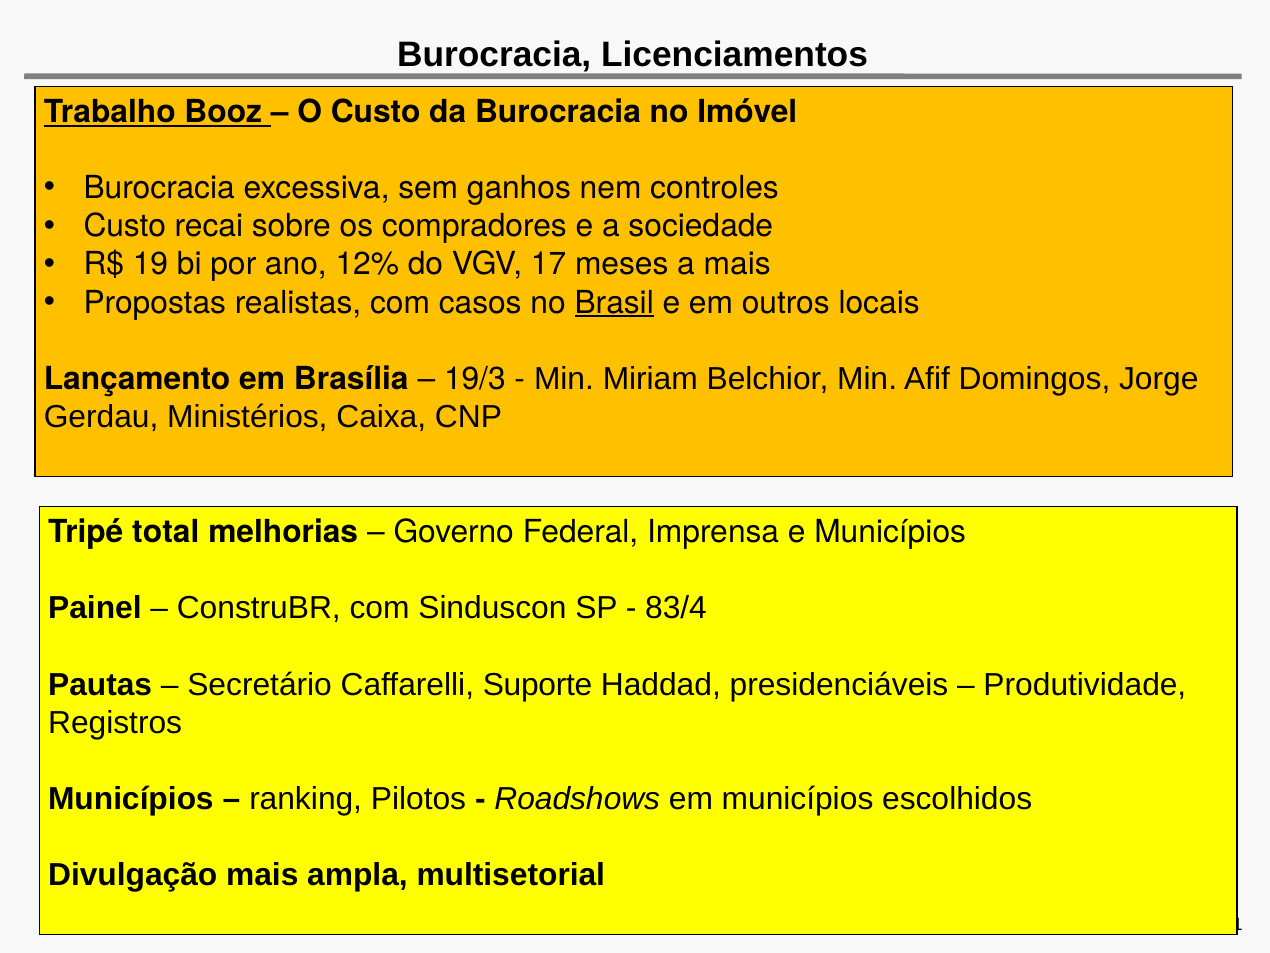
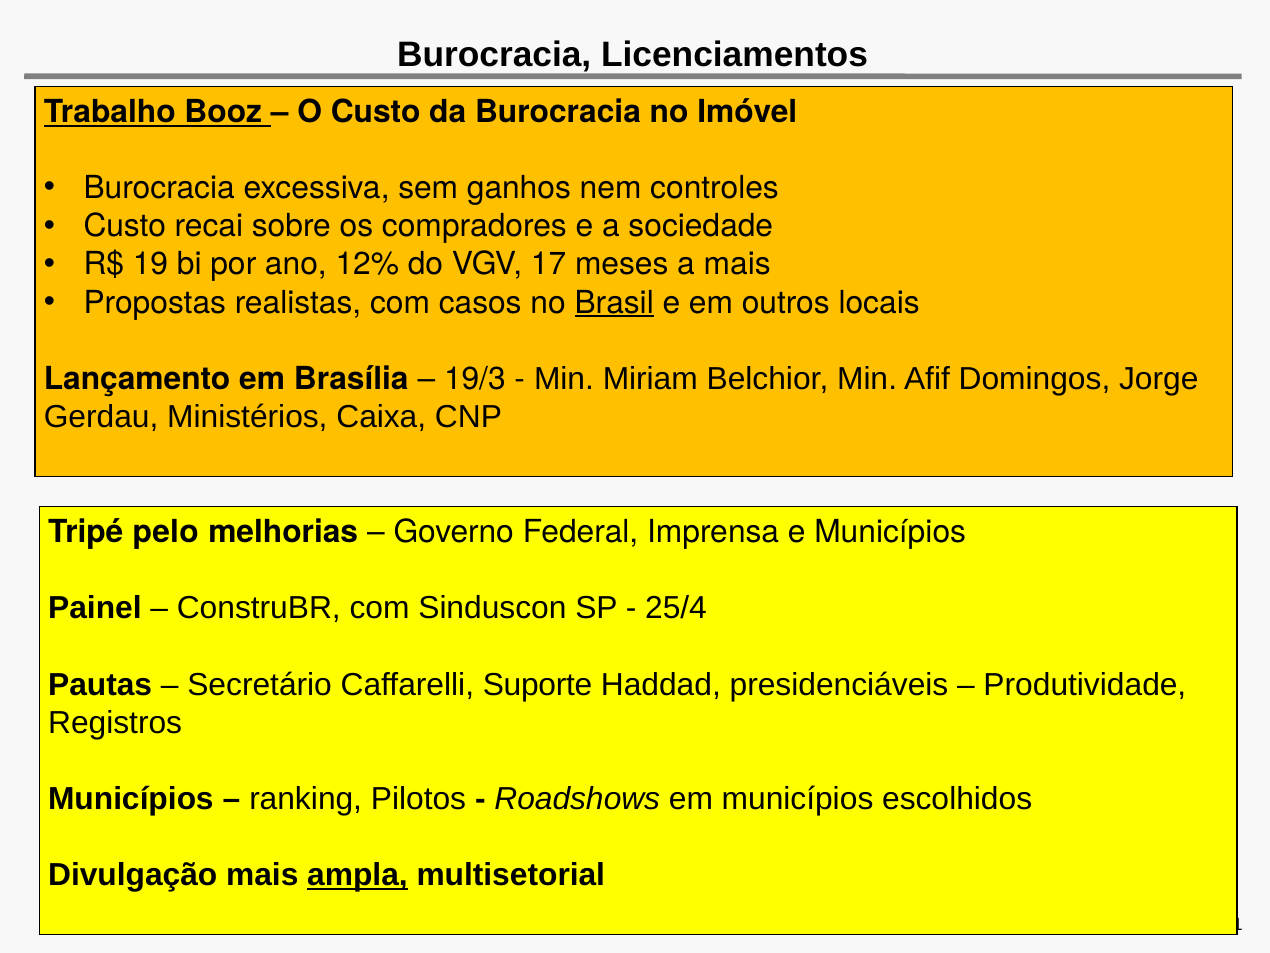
total: total -> pelo
83/4: 83/4 -> 25/4
ampla underline: none -> present
